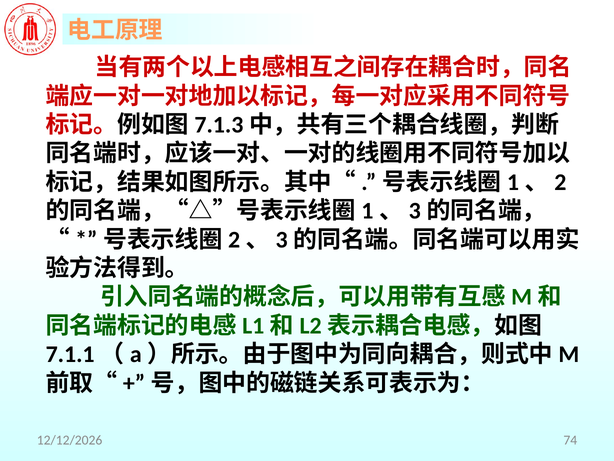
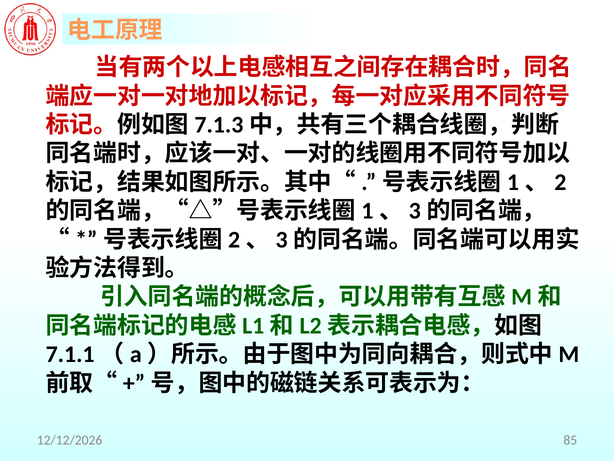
74: 74 -> 85
